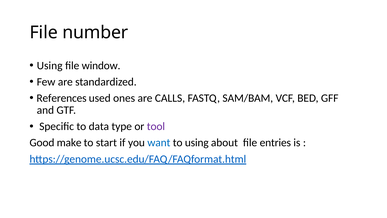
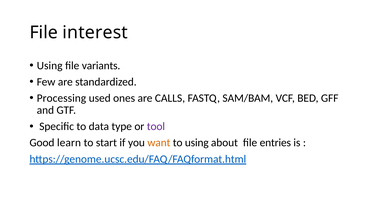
number: number -> interest
window: window -> variants
References: References -> Processing
make: make -> learn
want colour: blue -> orange
